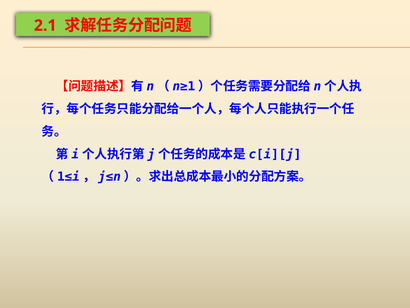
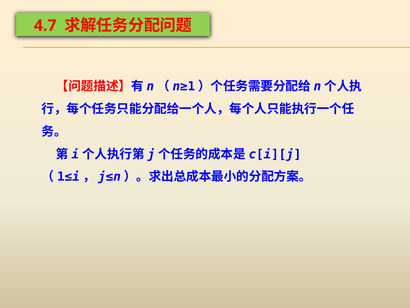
2.1: 2.1 -> 4.7
